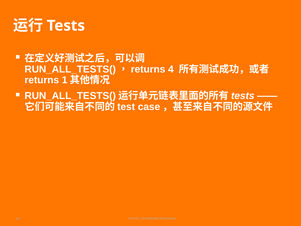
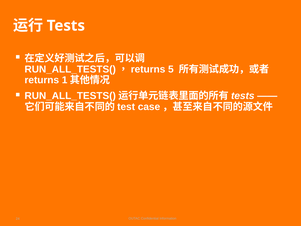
4: 4 -> 5
